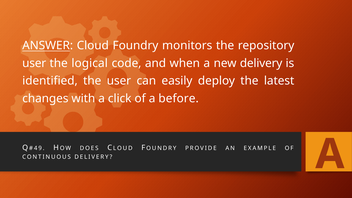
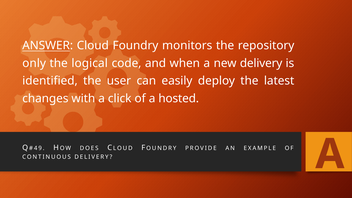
user at (34, 63): user -> only
before: before -> hosted
